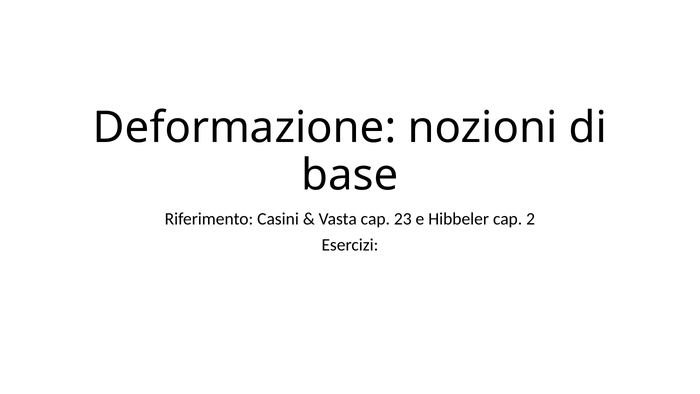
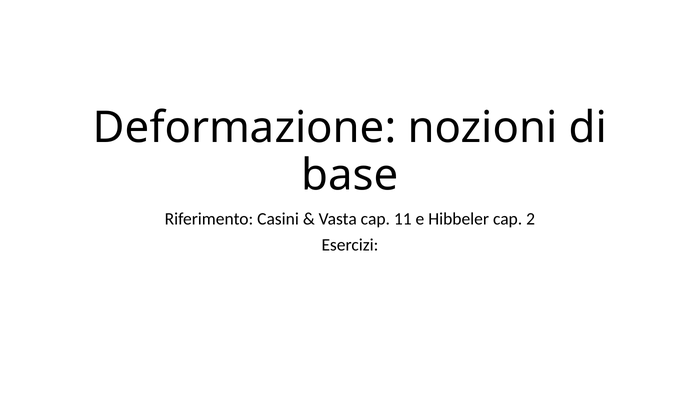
23: 23 -> 11
